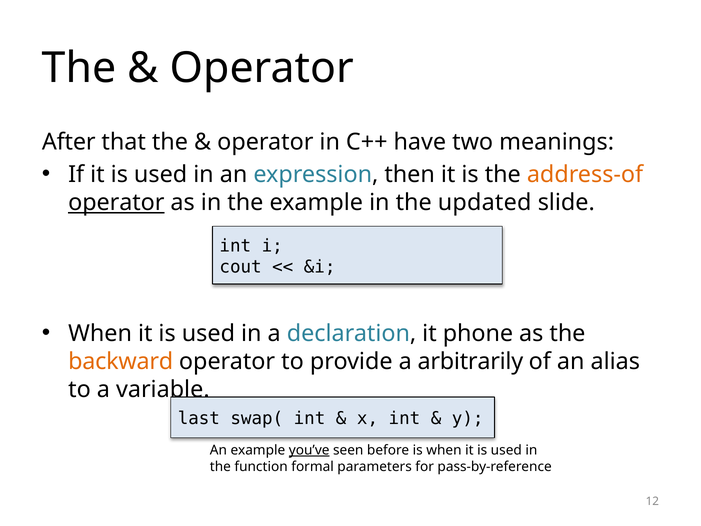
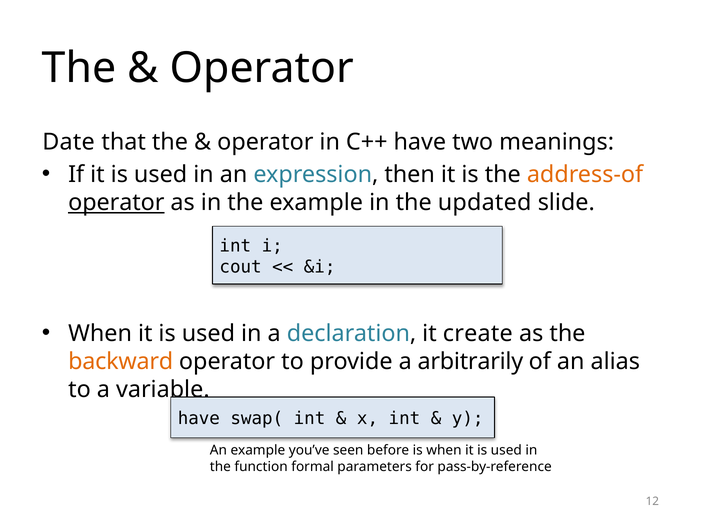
After: After -> Date
phone: phone -> create
last at (199, 418): last -> have
you’ve underline: present -> none
